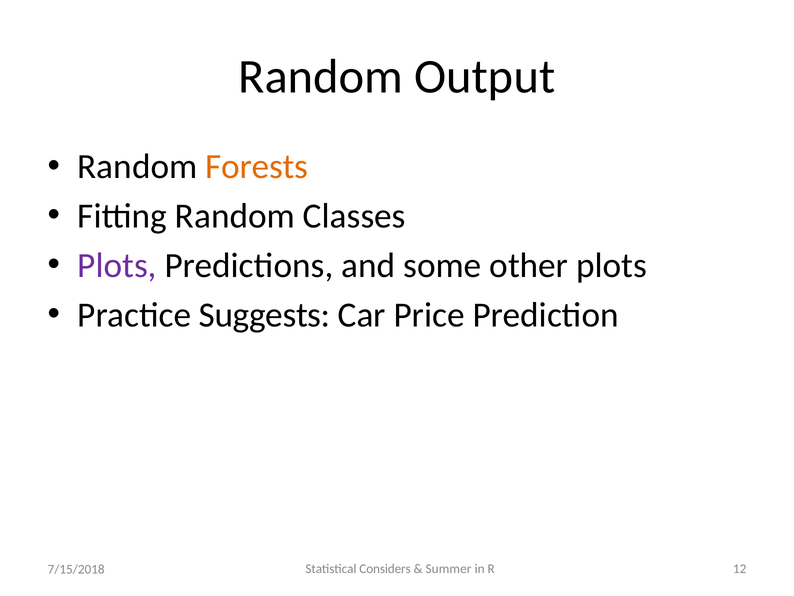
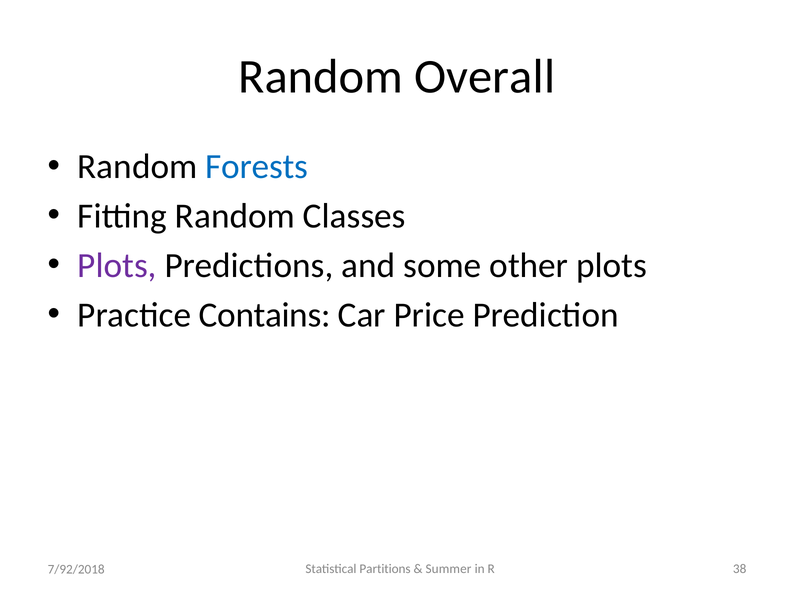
Output: Output -> Overall
Forests colour: orange -> blue
Suggests: Suggests -> Contains
Considers: Considers -> Partitions
12: 12 -> 38
7/15/2018: 7/15/2018 -> 7/92/2018
